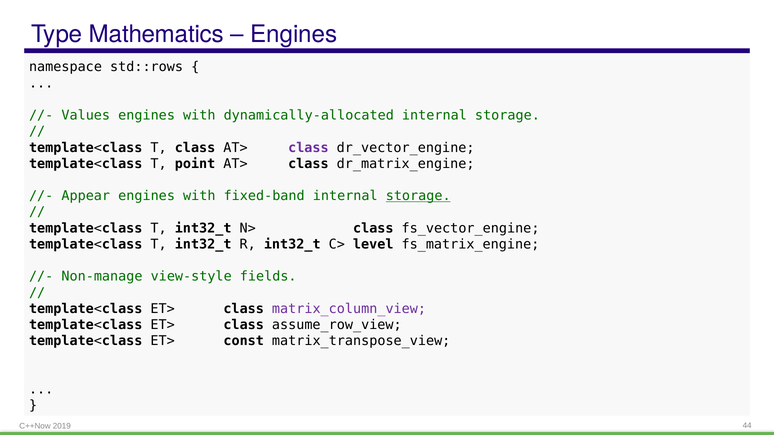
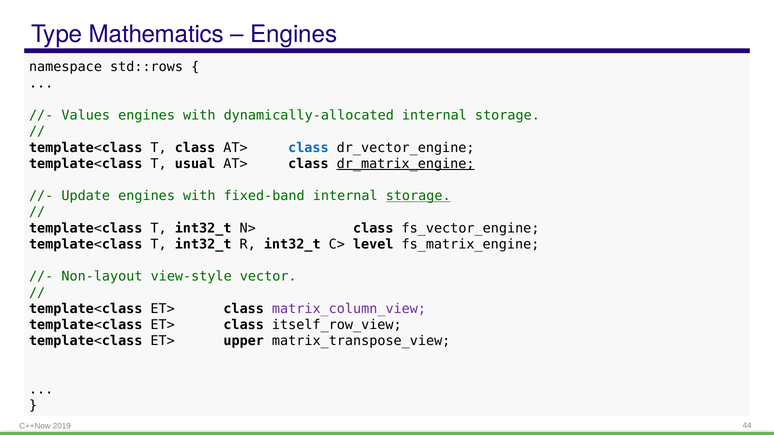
class at (308, 148) colour: purple -> blue
point: point -> usual
dr_matrix_engine underline: none -> present
Appear: Appear -> Update
Non-manage: Non-manage -> Non-layout
fields: fields -> vector
assume_row_view: assume_row_view -> itself_row_view
const: const -> upper
